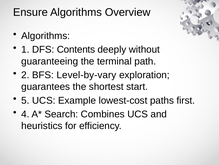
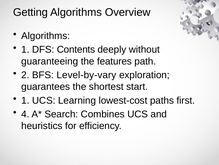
Ensure: Ensure -> Getting
terminal: terminal -> features
5 at (25, 100): 5 -> 1
Example: Example -> Learning
